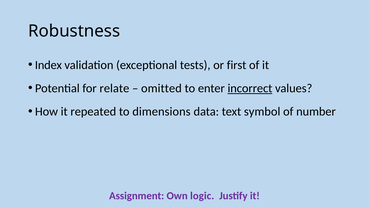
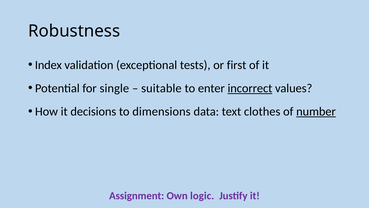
relate: relate -> single
omitted: omitted -> suitable
repeated: repeated -> decisions
symbol: symbol -> clothes
number underline: none -> present
